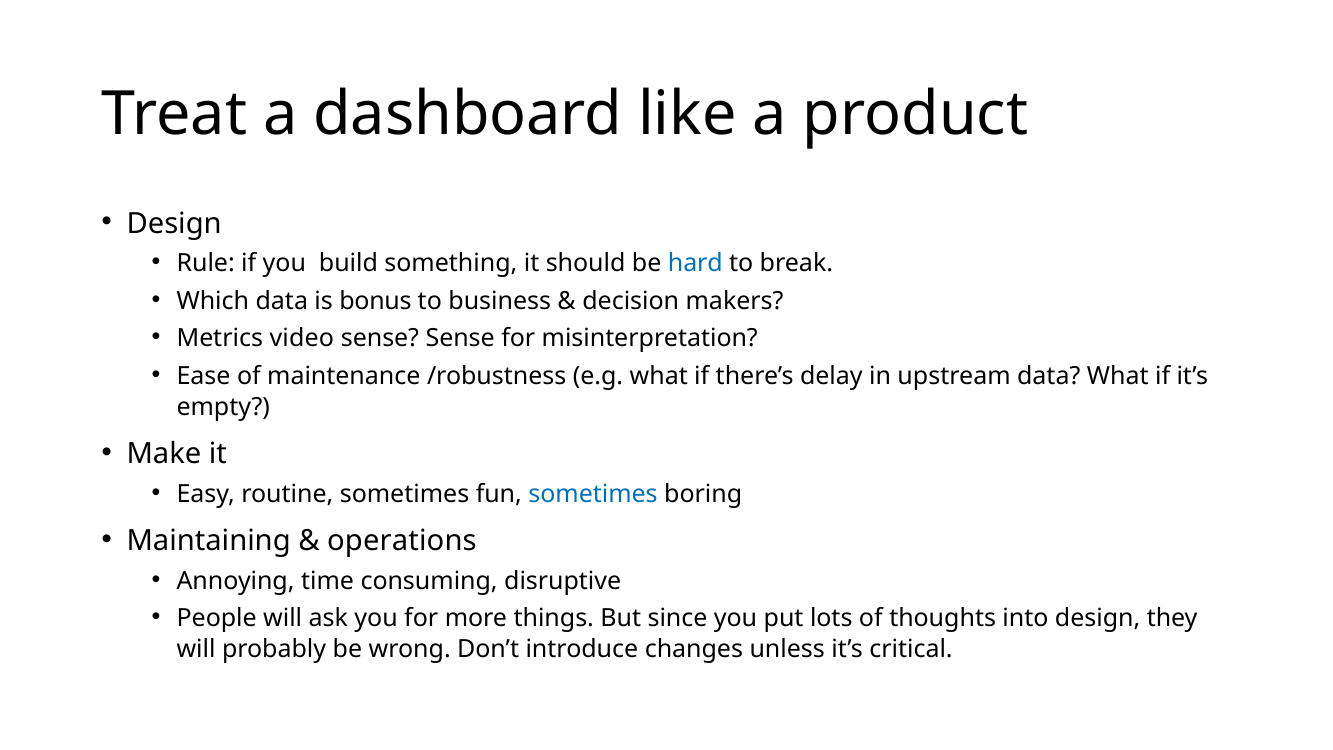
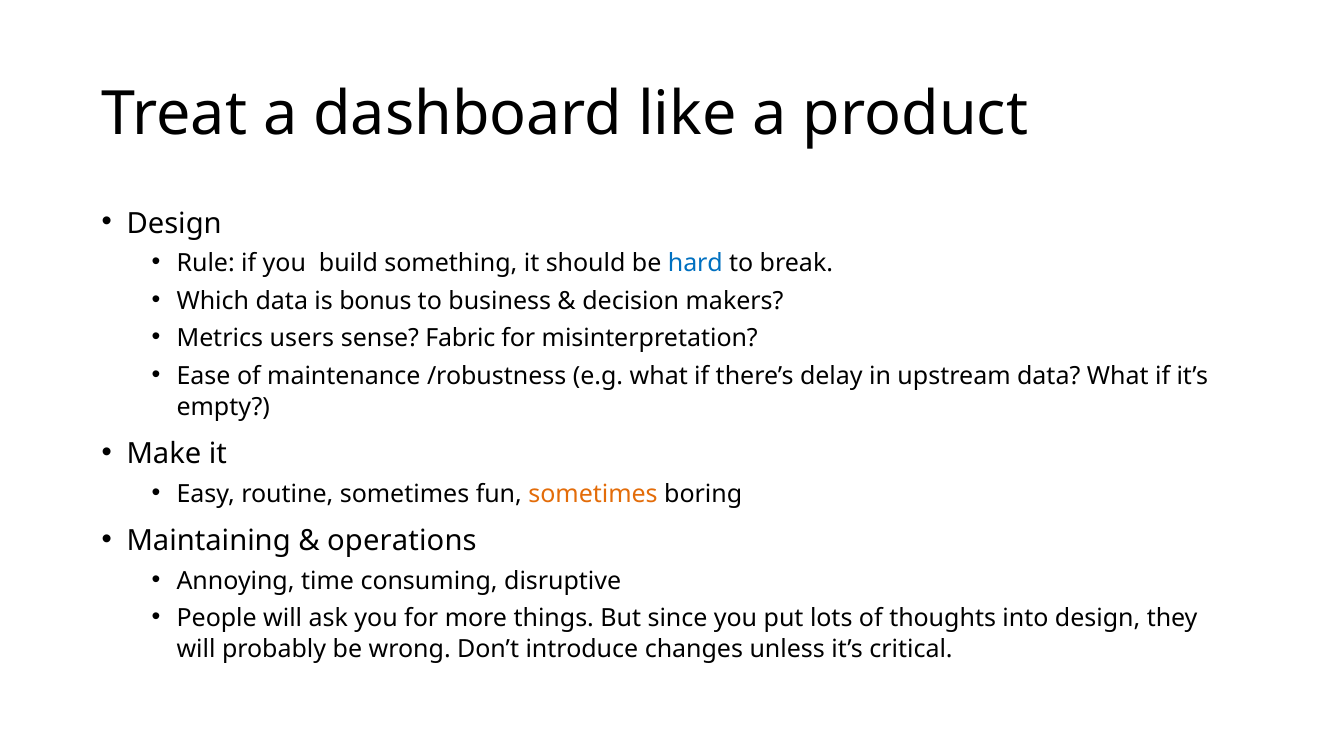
video: video -> users
sense Sense: Sense -> Fabric
sometimes at (593, 494) colour: blue -> orange
